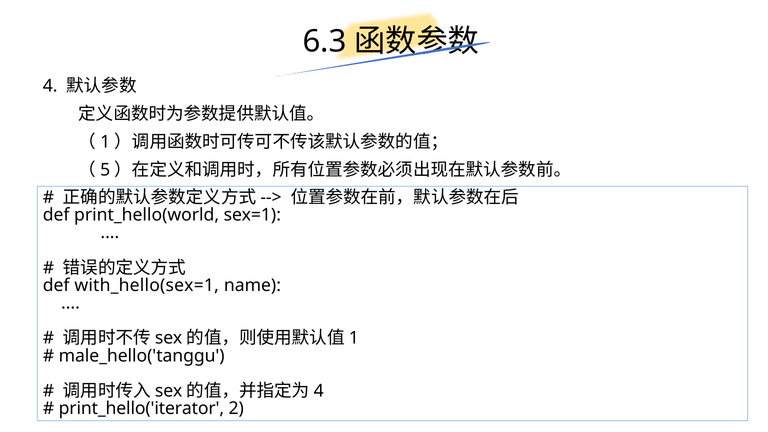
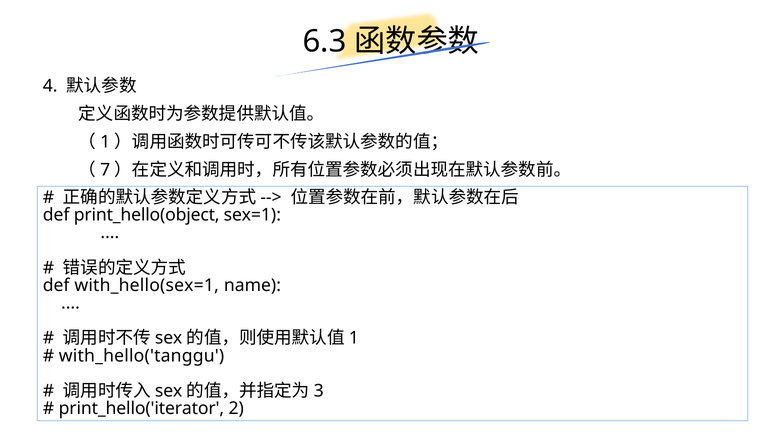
5: 5 -> 7
print_hello(world: print_hello(world -> print_hello(object
male_hello('tanggu: male_hello('tanggu -> with_hello('tanggu
4 at (319, 391): 4 -> 3
